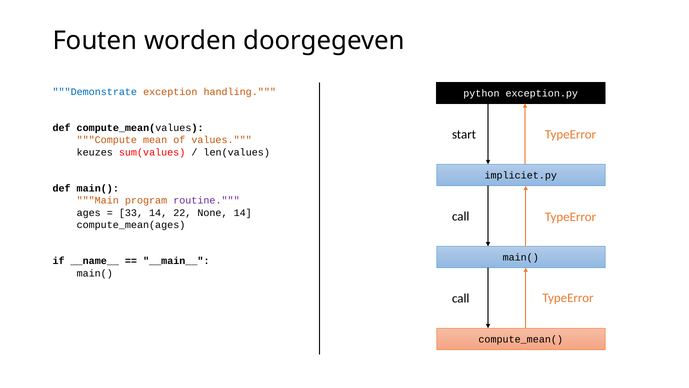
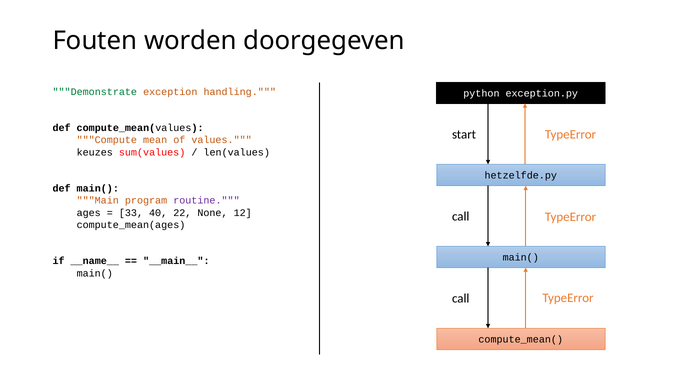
Demonstrate colour: blue -> green
impliciet.py: impliciet.py -> hetzelfde.py
33 14: 14 -> 40
None 14: 14 -> 12
